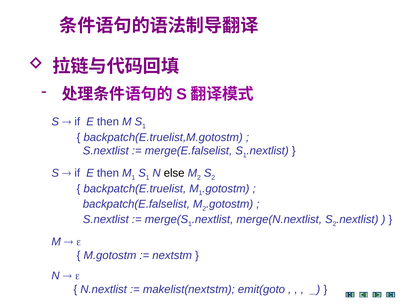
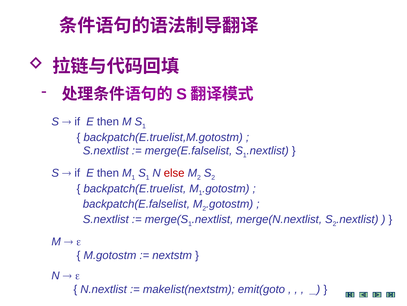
else colour: black -> red
